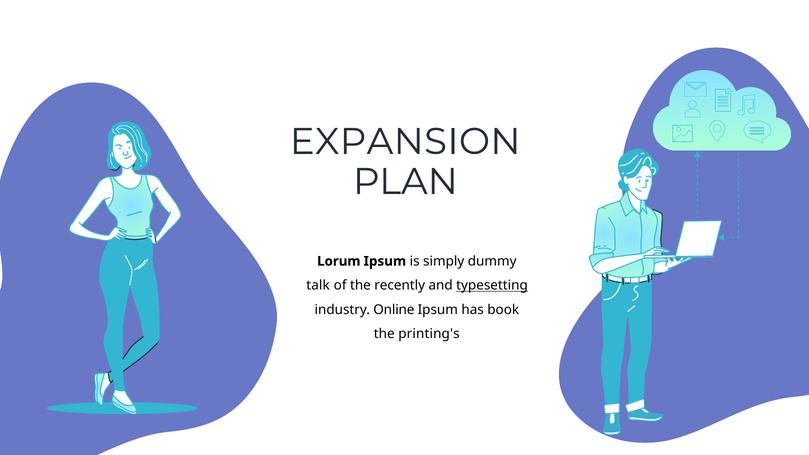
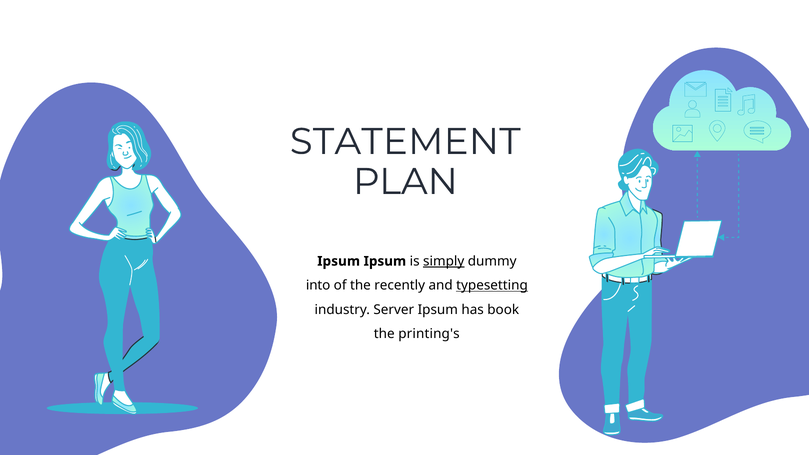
EXPANSION: EXPANSION -> STATEMENT
Lorum at (339, 261): Lorum -> Ipsum
simply underline: none -> present
talk: talk -> into
Online: Online -> Server
